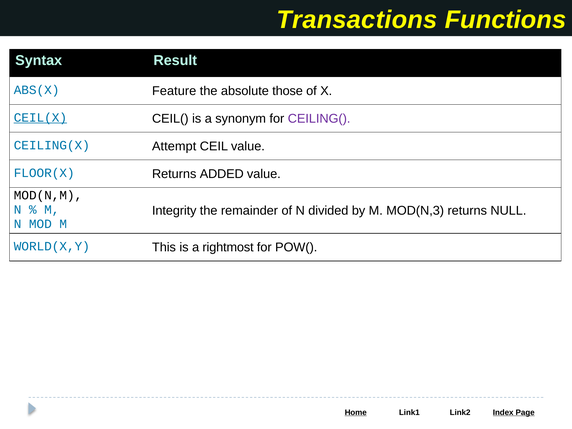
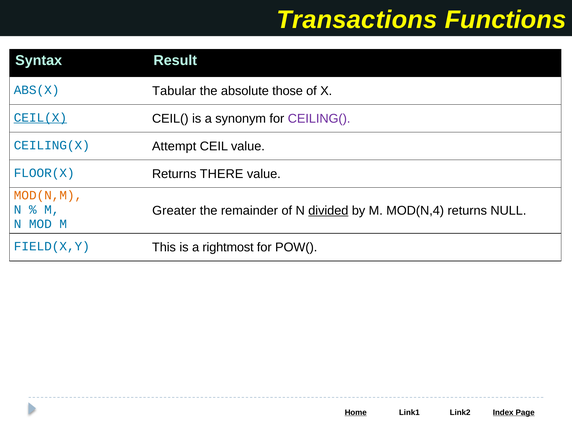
Feature: Feature -> Tabular
ADDED: ADDED -> THERE
MOD(N,M colour: black -> orange
Integrity: Integrity -> Greater
divided underline: none -> present
MOD(N,3: MOD(N,3 -> MOD(N,4
WORLD(X,Y: WORLD(X,Y -> FIELD(X,Y
